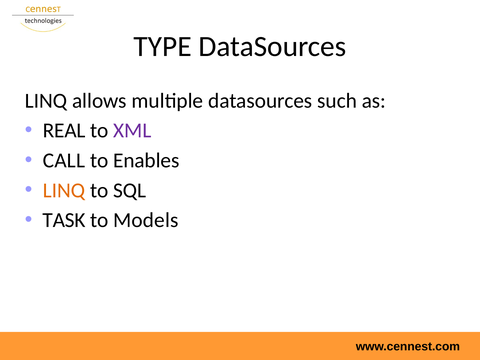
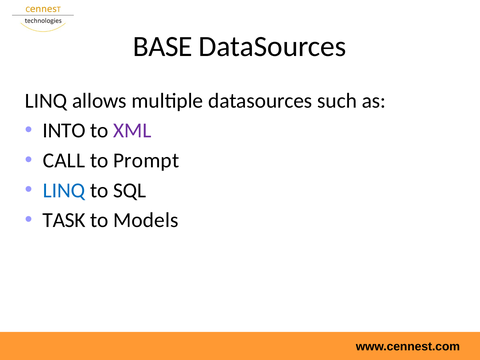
TYPE: TYPE -> BASE
REAL: REAL -> INTO
Enables: Enables -> Prompt
LINQ at (64, 190) colour: orange -> blue
